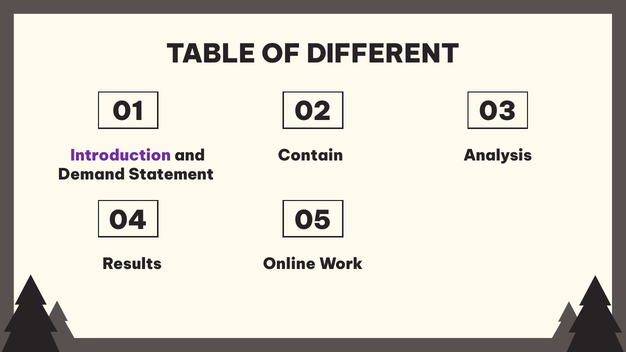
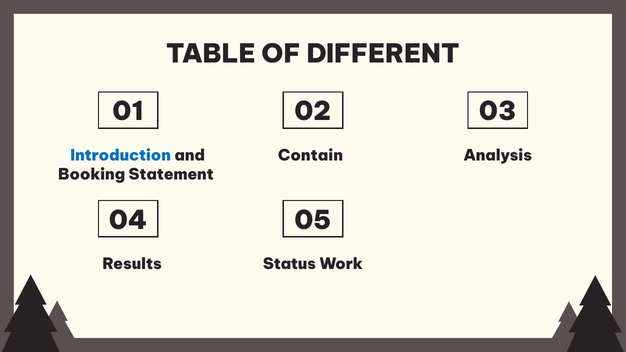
Introduction colour: purple -> blue
Demand: Demand -> Booking
Online: Online -> Status
